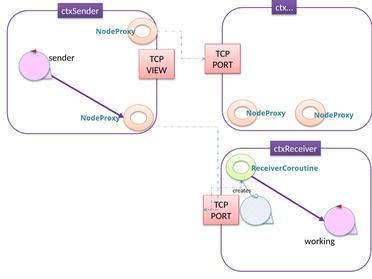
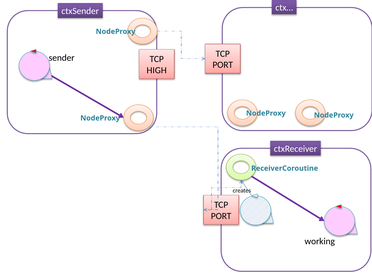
VIEW: VIEW -> HIGH
